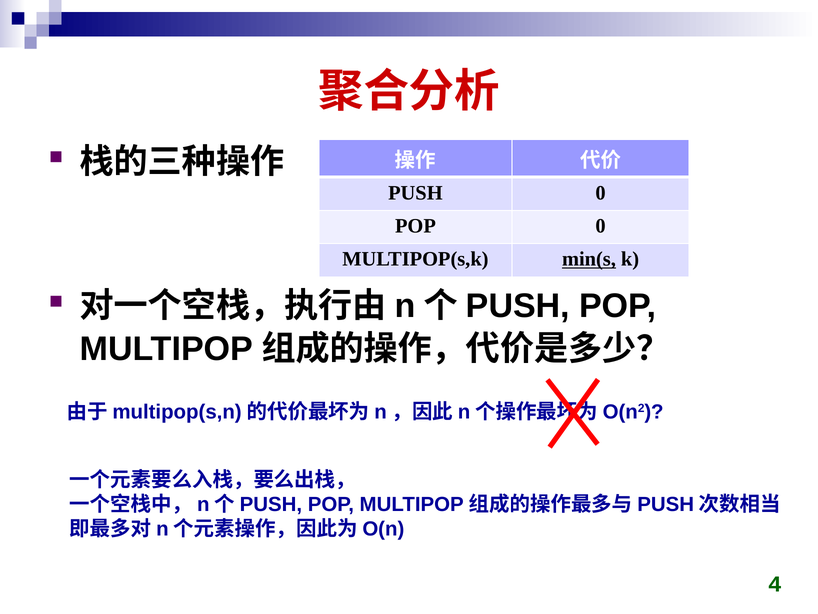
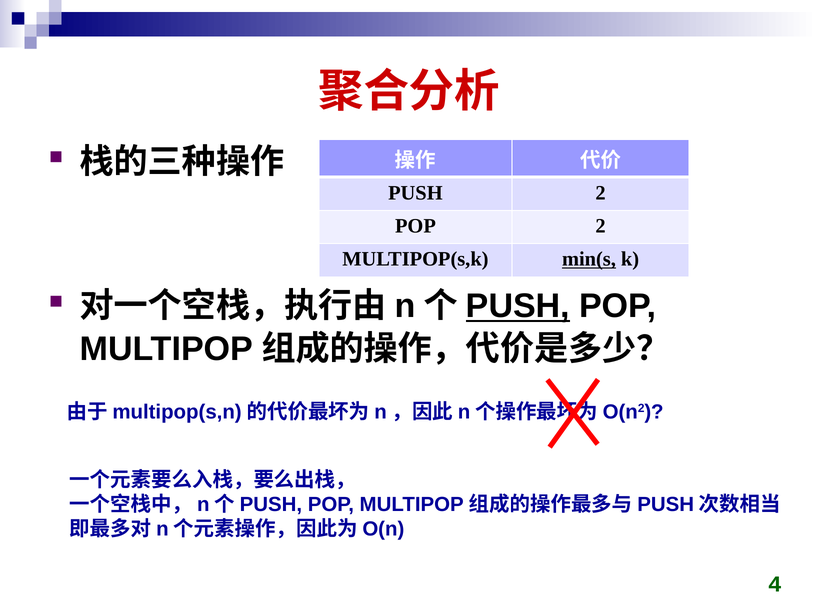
PUSH 0: 0 -> 2
POP 0: 0 -> 2
PUSH at (518, 306) underline: none -> present
